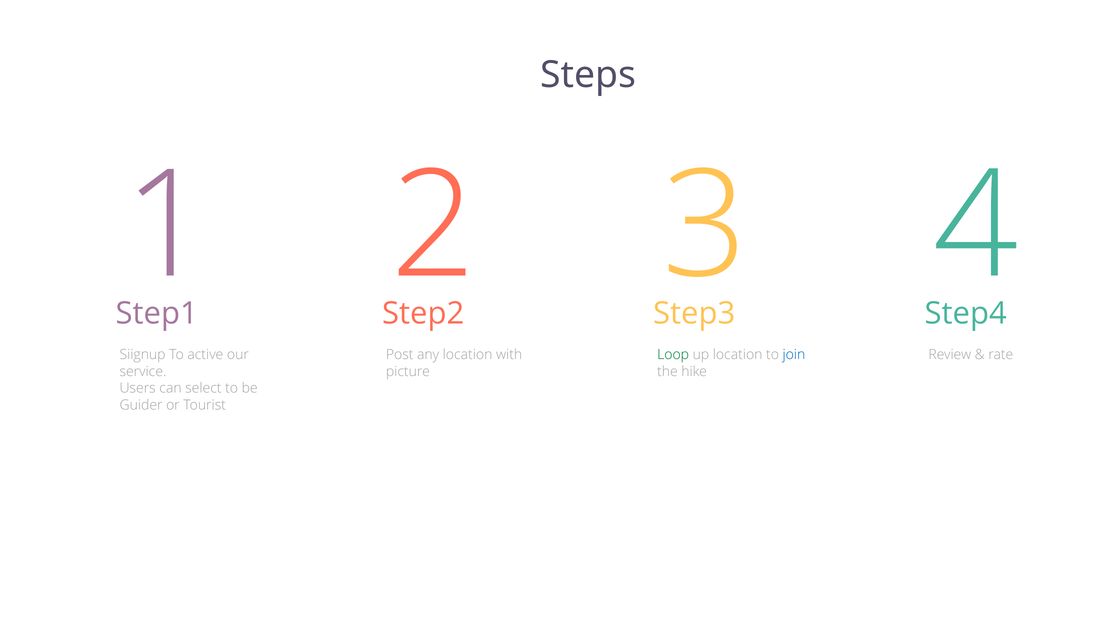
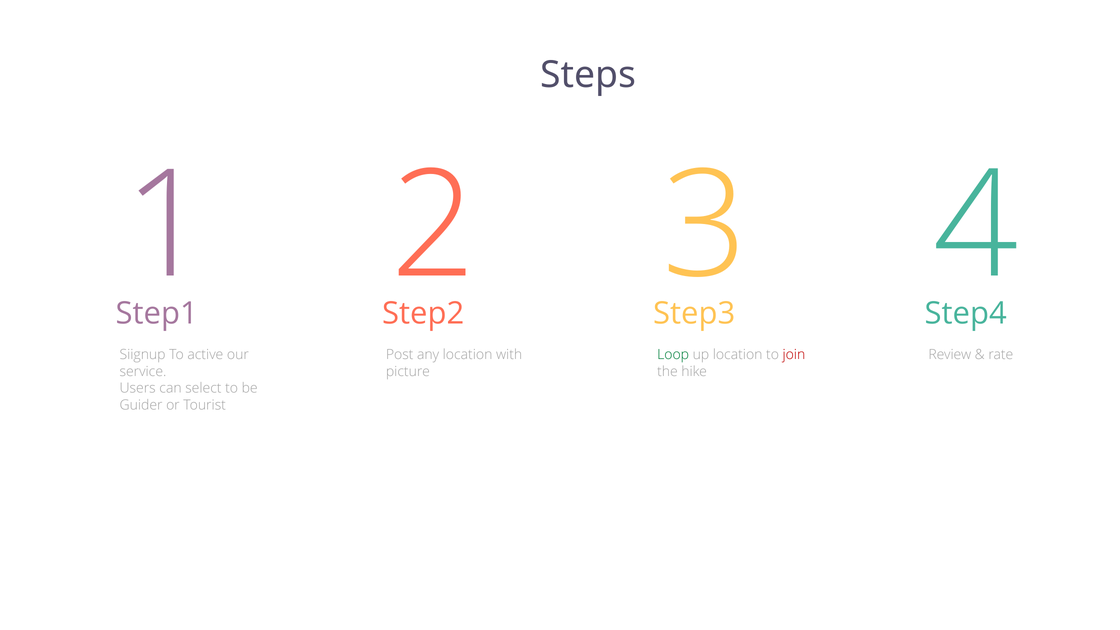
join colour: blue -> red
